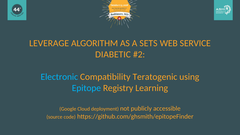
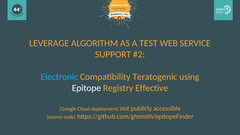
SETS: SETS -> TEST
DIABETIC: DIABETIC -> SUPPORT
Epitope colour: light blue -> white
Learning: Learning -> Effective
